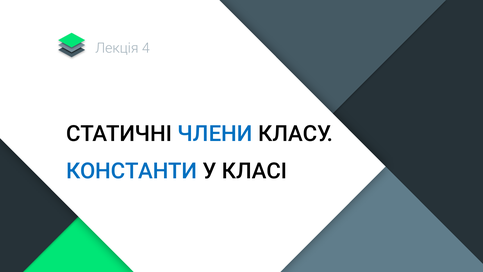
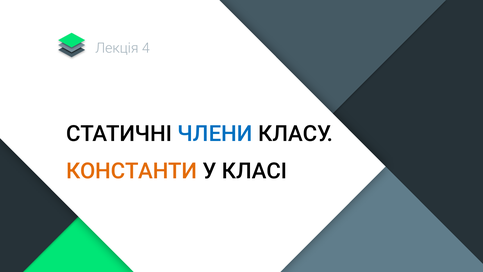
КОНСТАНТИ colour: blue -> orange
